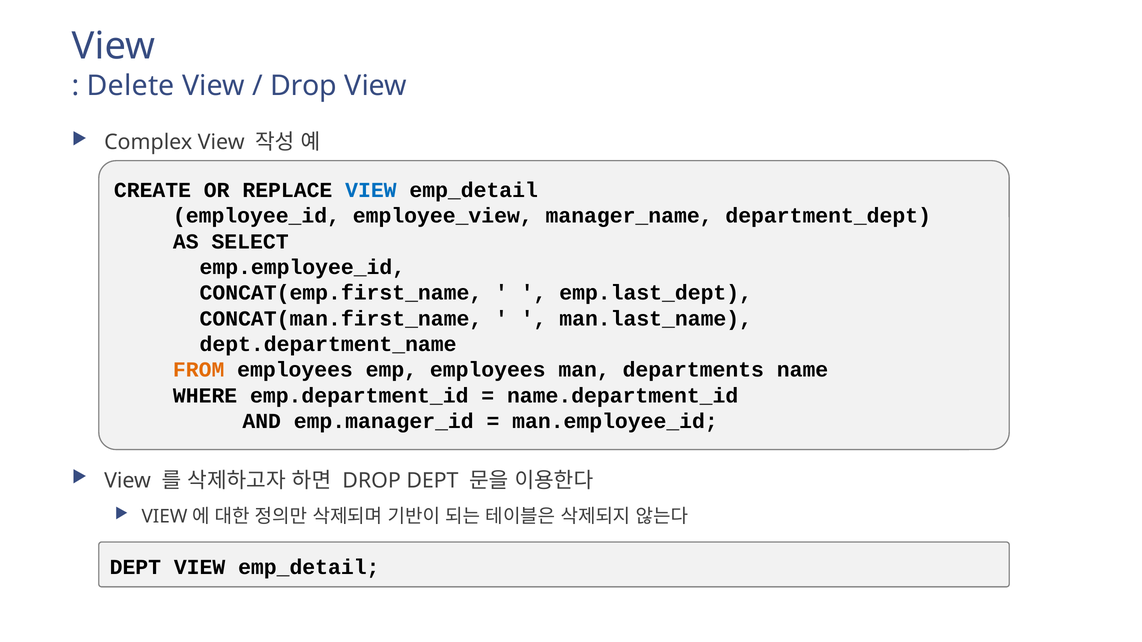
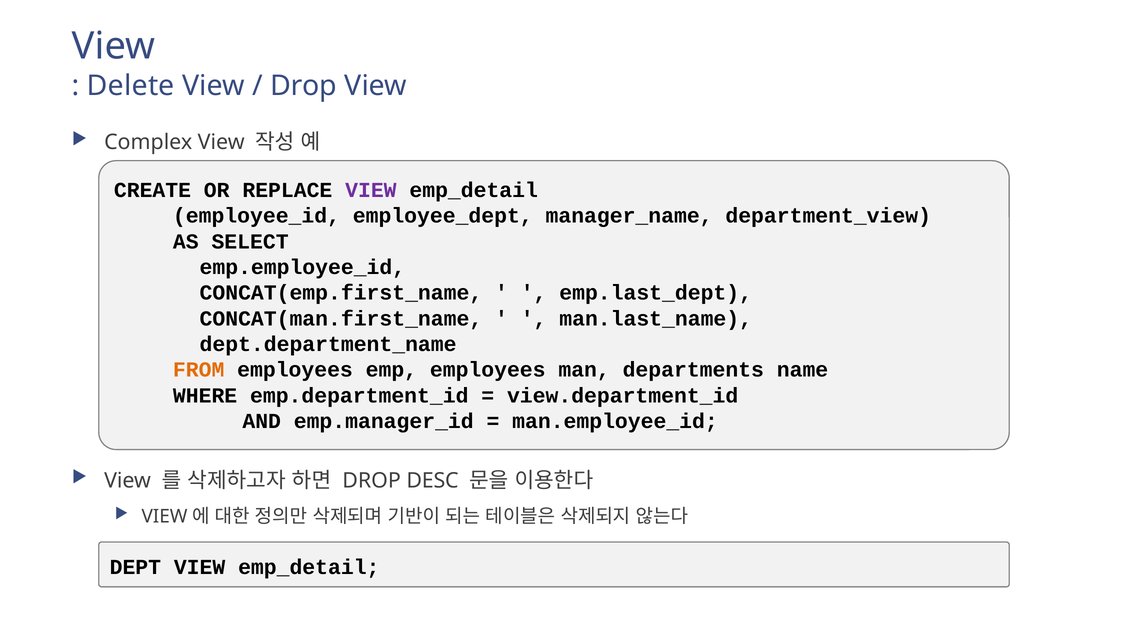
VIEW at (371, 190) colour: blue -> purple
employee_view: employee_view -> employee_dept
department_dept: department_dept -> department_view
name.department_id: name.department_id -> view.department_id
DROP DEPT: DEPT -> DESC
